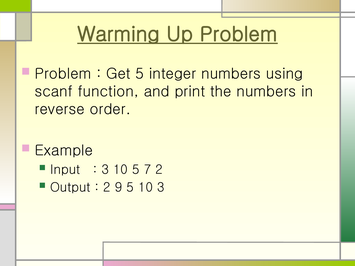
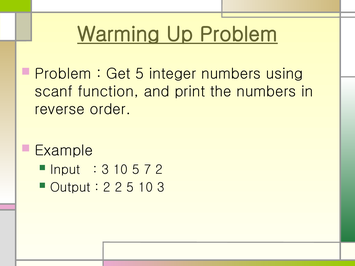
2 9: 9 -> 2
